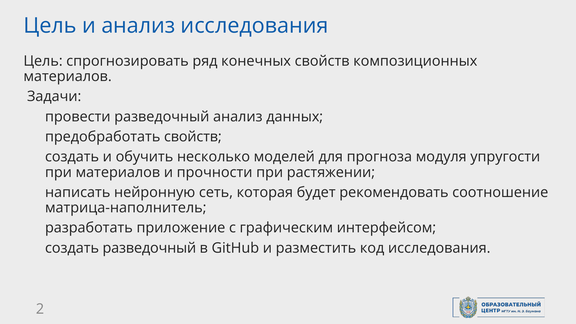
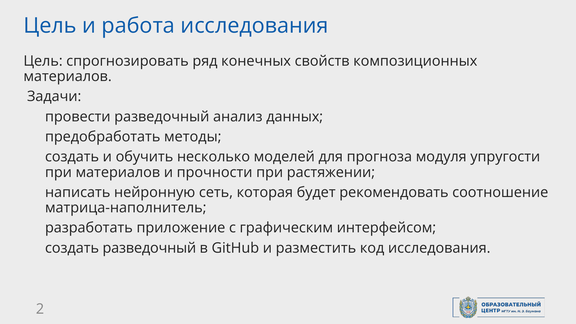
и анализ: анализ -> работа
свойств at (193, 137): свойств -> методы
